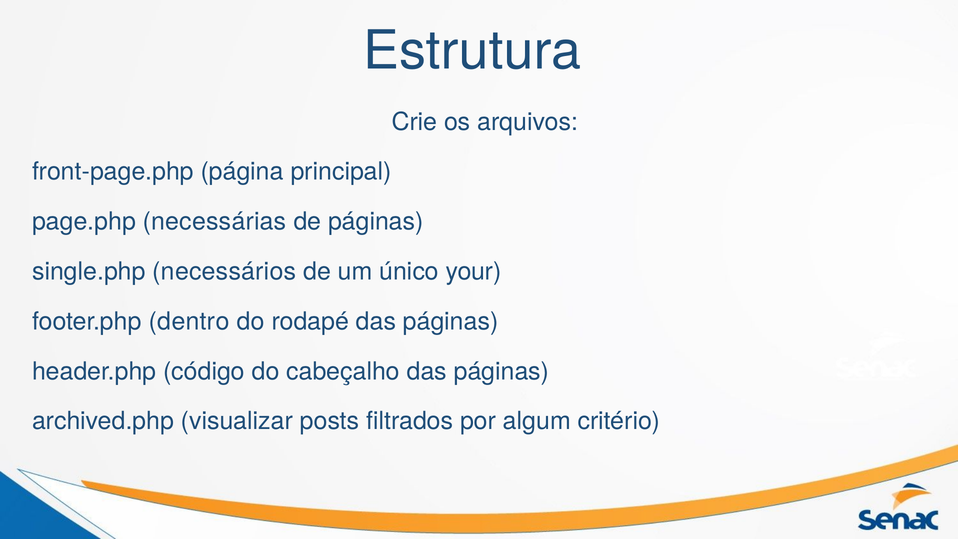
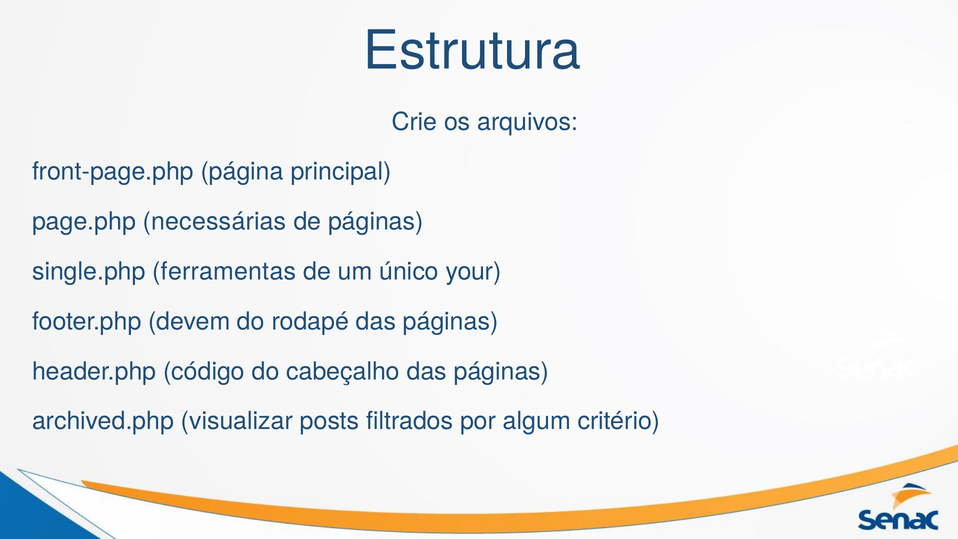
necessários: necessários -> ferramentas
dentro: dentro -> devem
